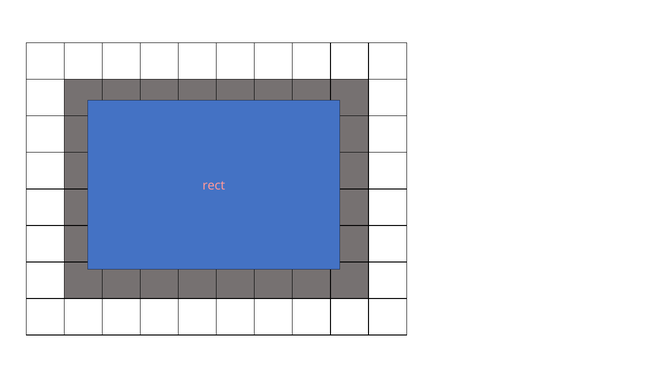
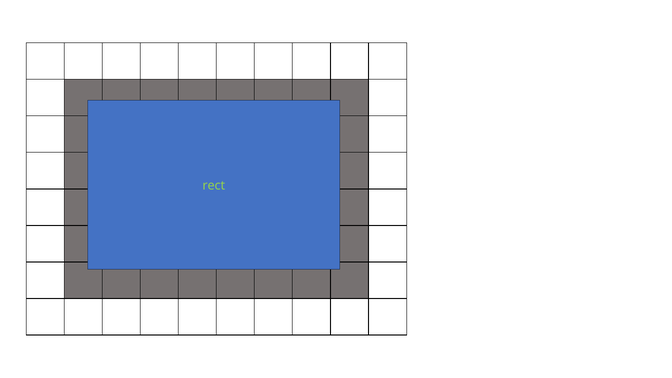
rect colour: pink -> light green
